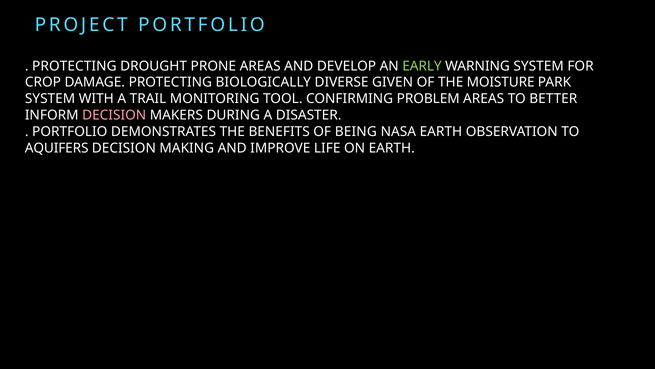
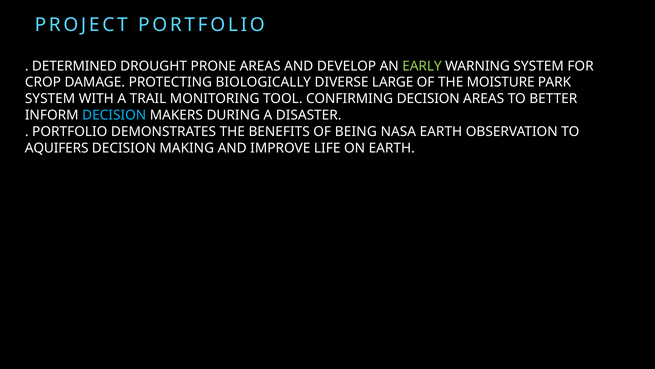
PROTECTING at (74, 66): PROTECTING -> DETERMINED
GIVEN: GIVEN -> LARGE
CONFIRMING PROBLEM: PROBLEM -> DECISION
DECISION at (114, 115) colour: pink -> light blue
